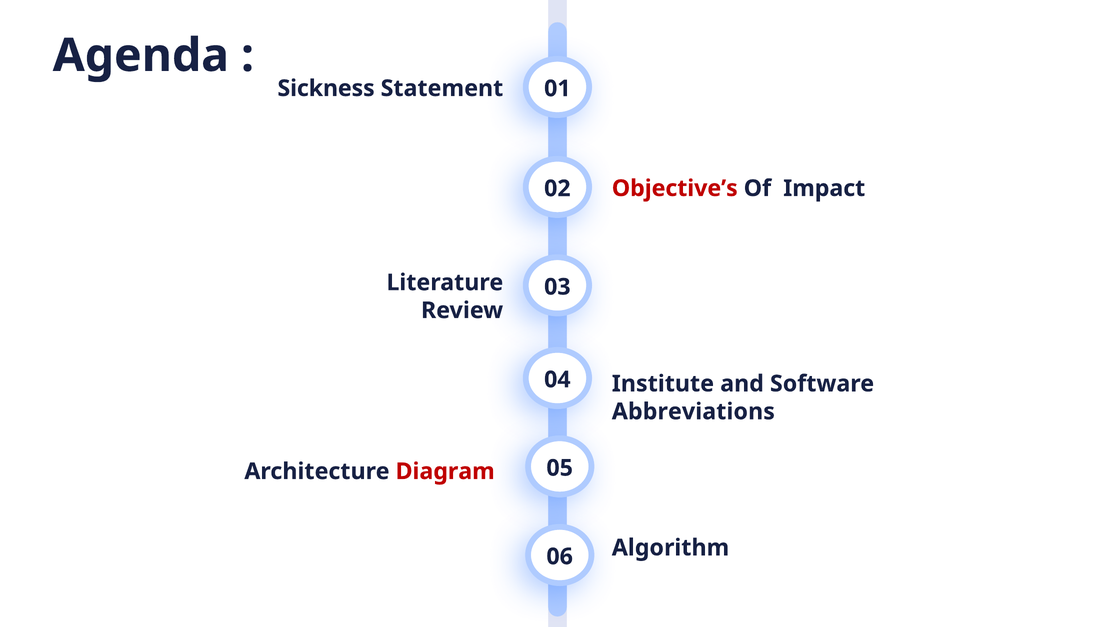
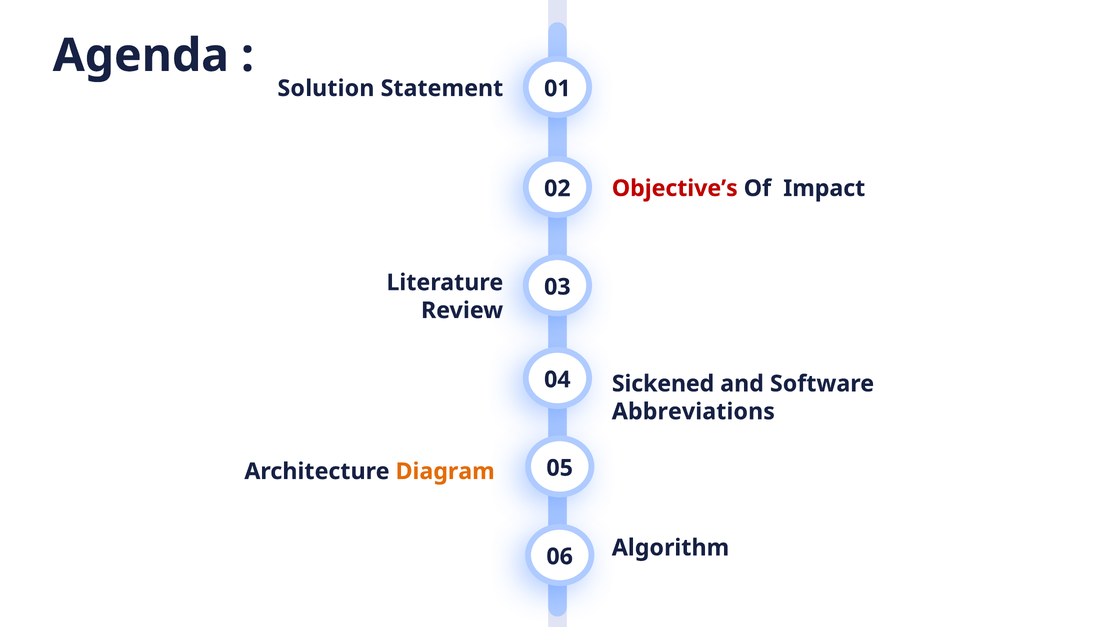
Sickness: Sickness -> Solution
Institute: Institute -> Sickened
Diagram colour: red -> orange
